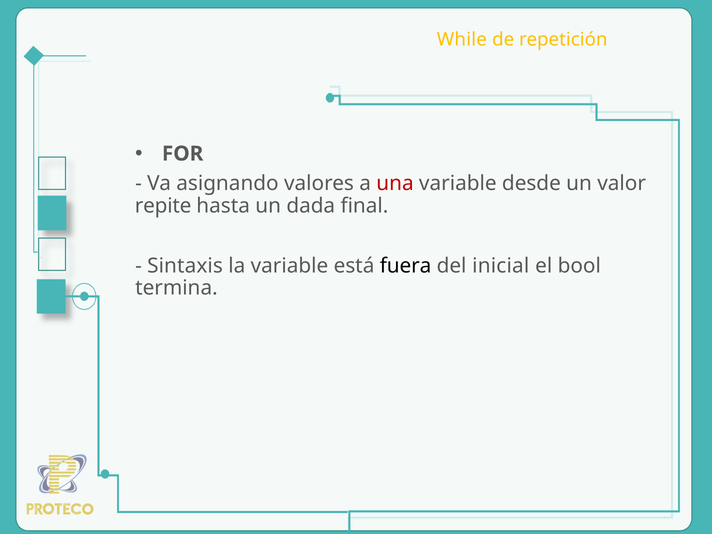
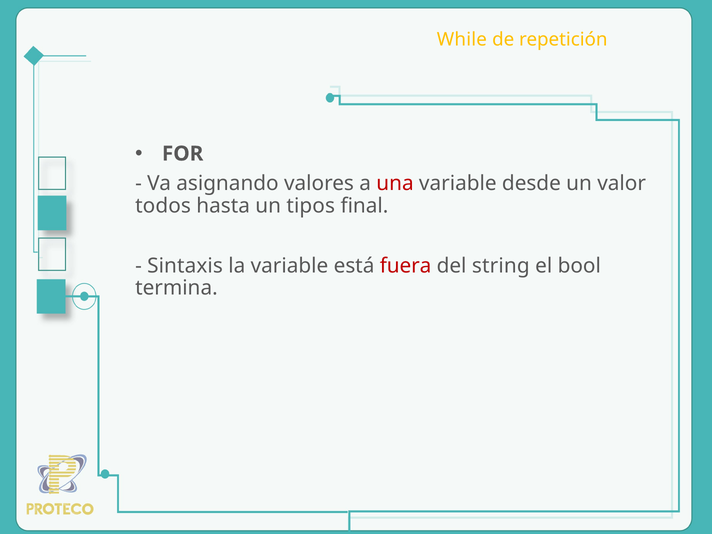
repite: repite -> todos
dada: dada -> tipos
fuera colour: black -> red
inicial: inicial -> string
